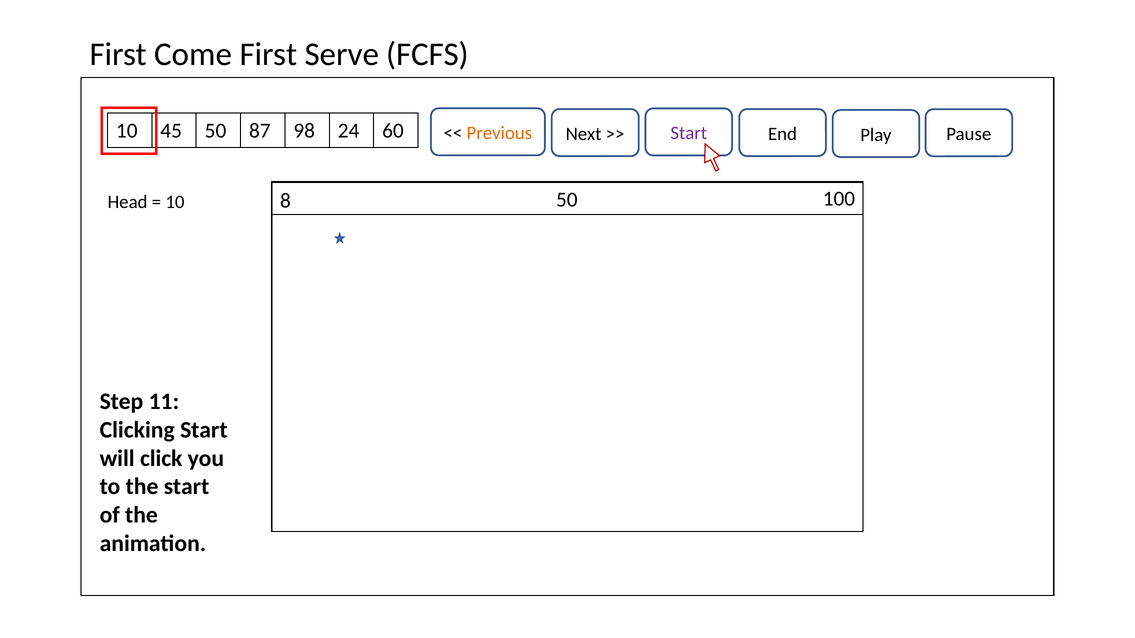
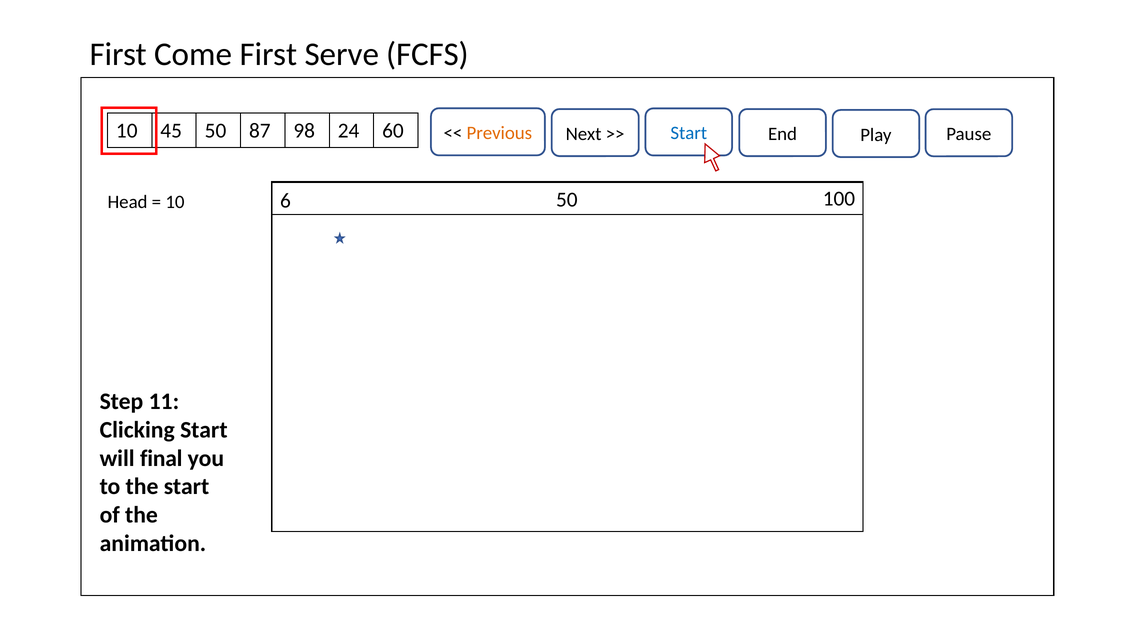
Start at (689, 133) colour: purple -> blue
8: 8 -> 6
click: click -> final
